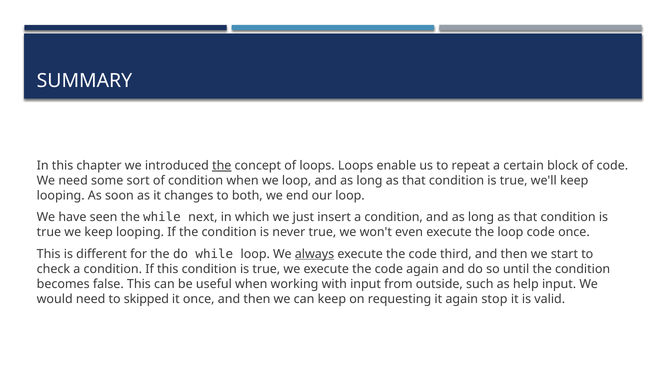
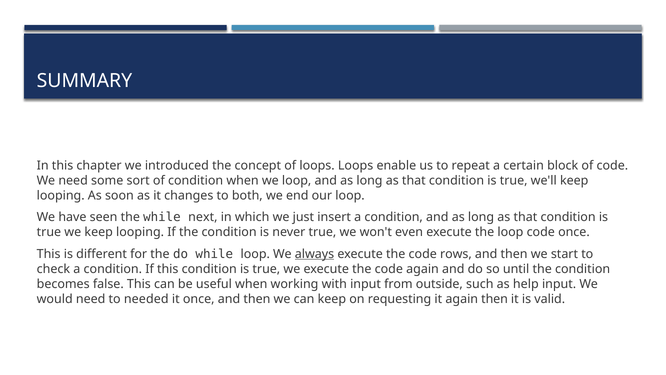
the at (222, 165) underline: present -> none
third: third -> rows
skipped: skipped -> needed
again stop: stop -> then
